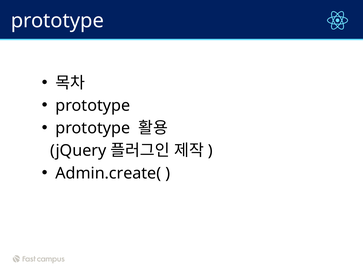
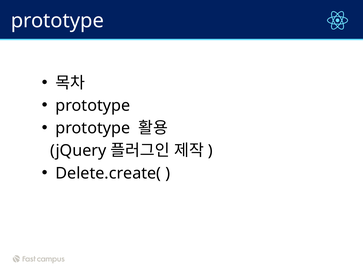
Admin.create(: Admin.create( -> Delete.create(
